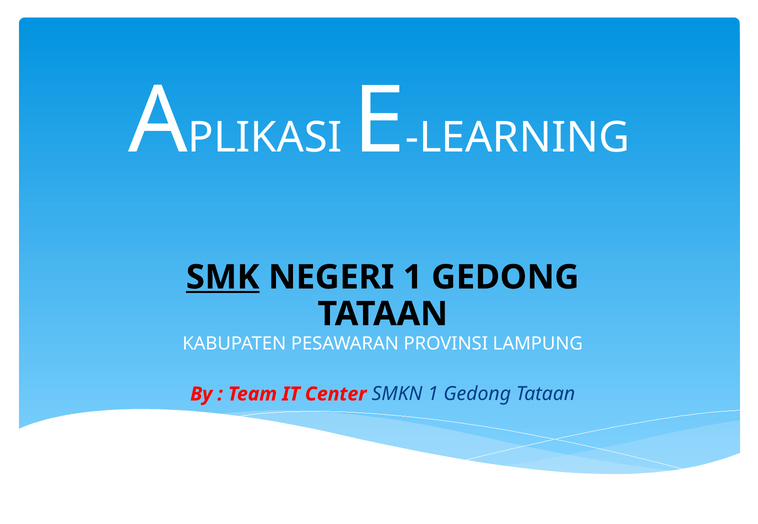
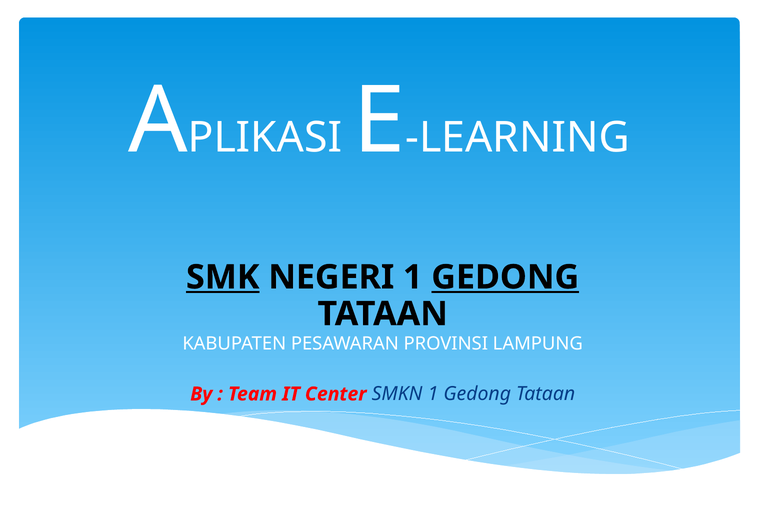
GEDONG at (505, 278) underline: none -> present
